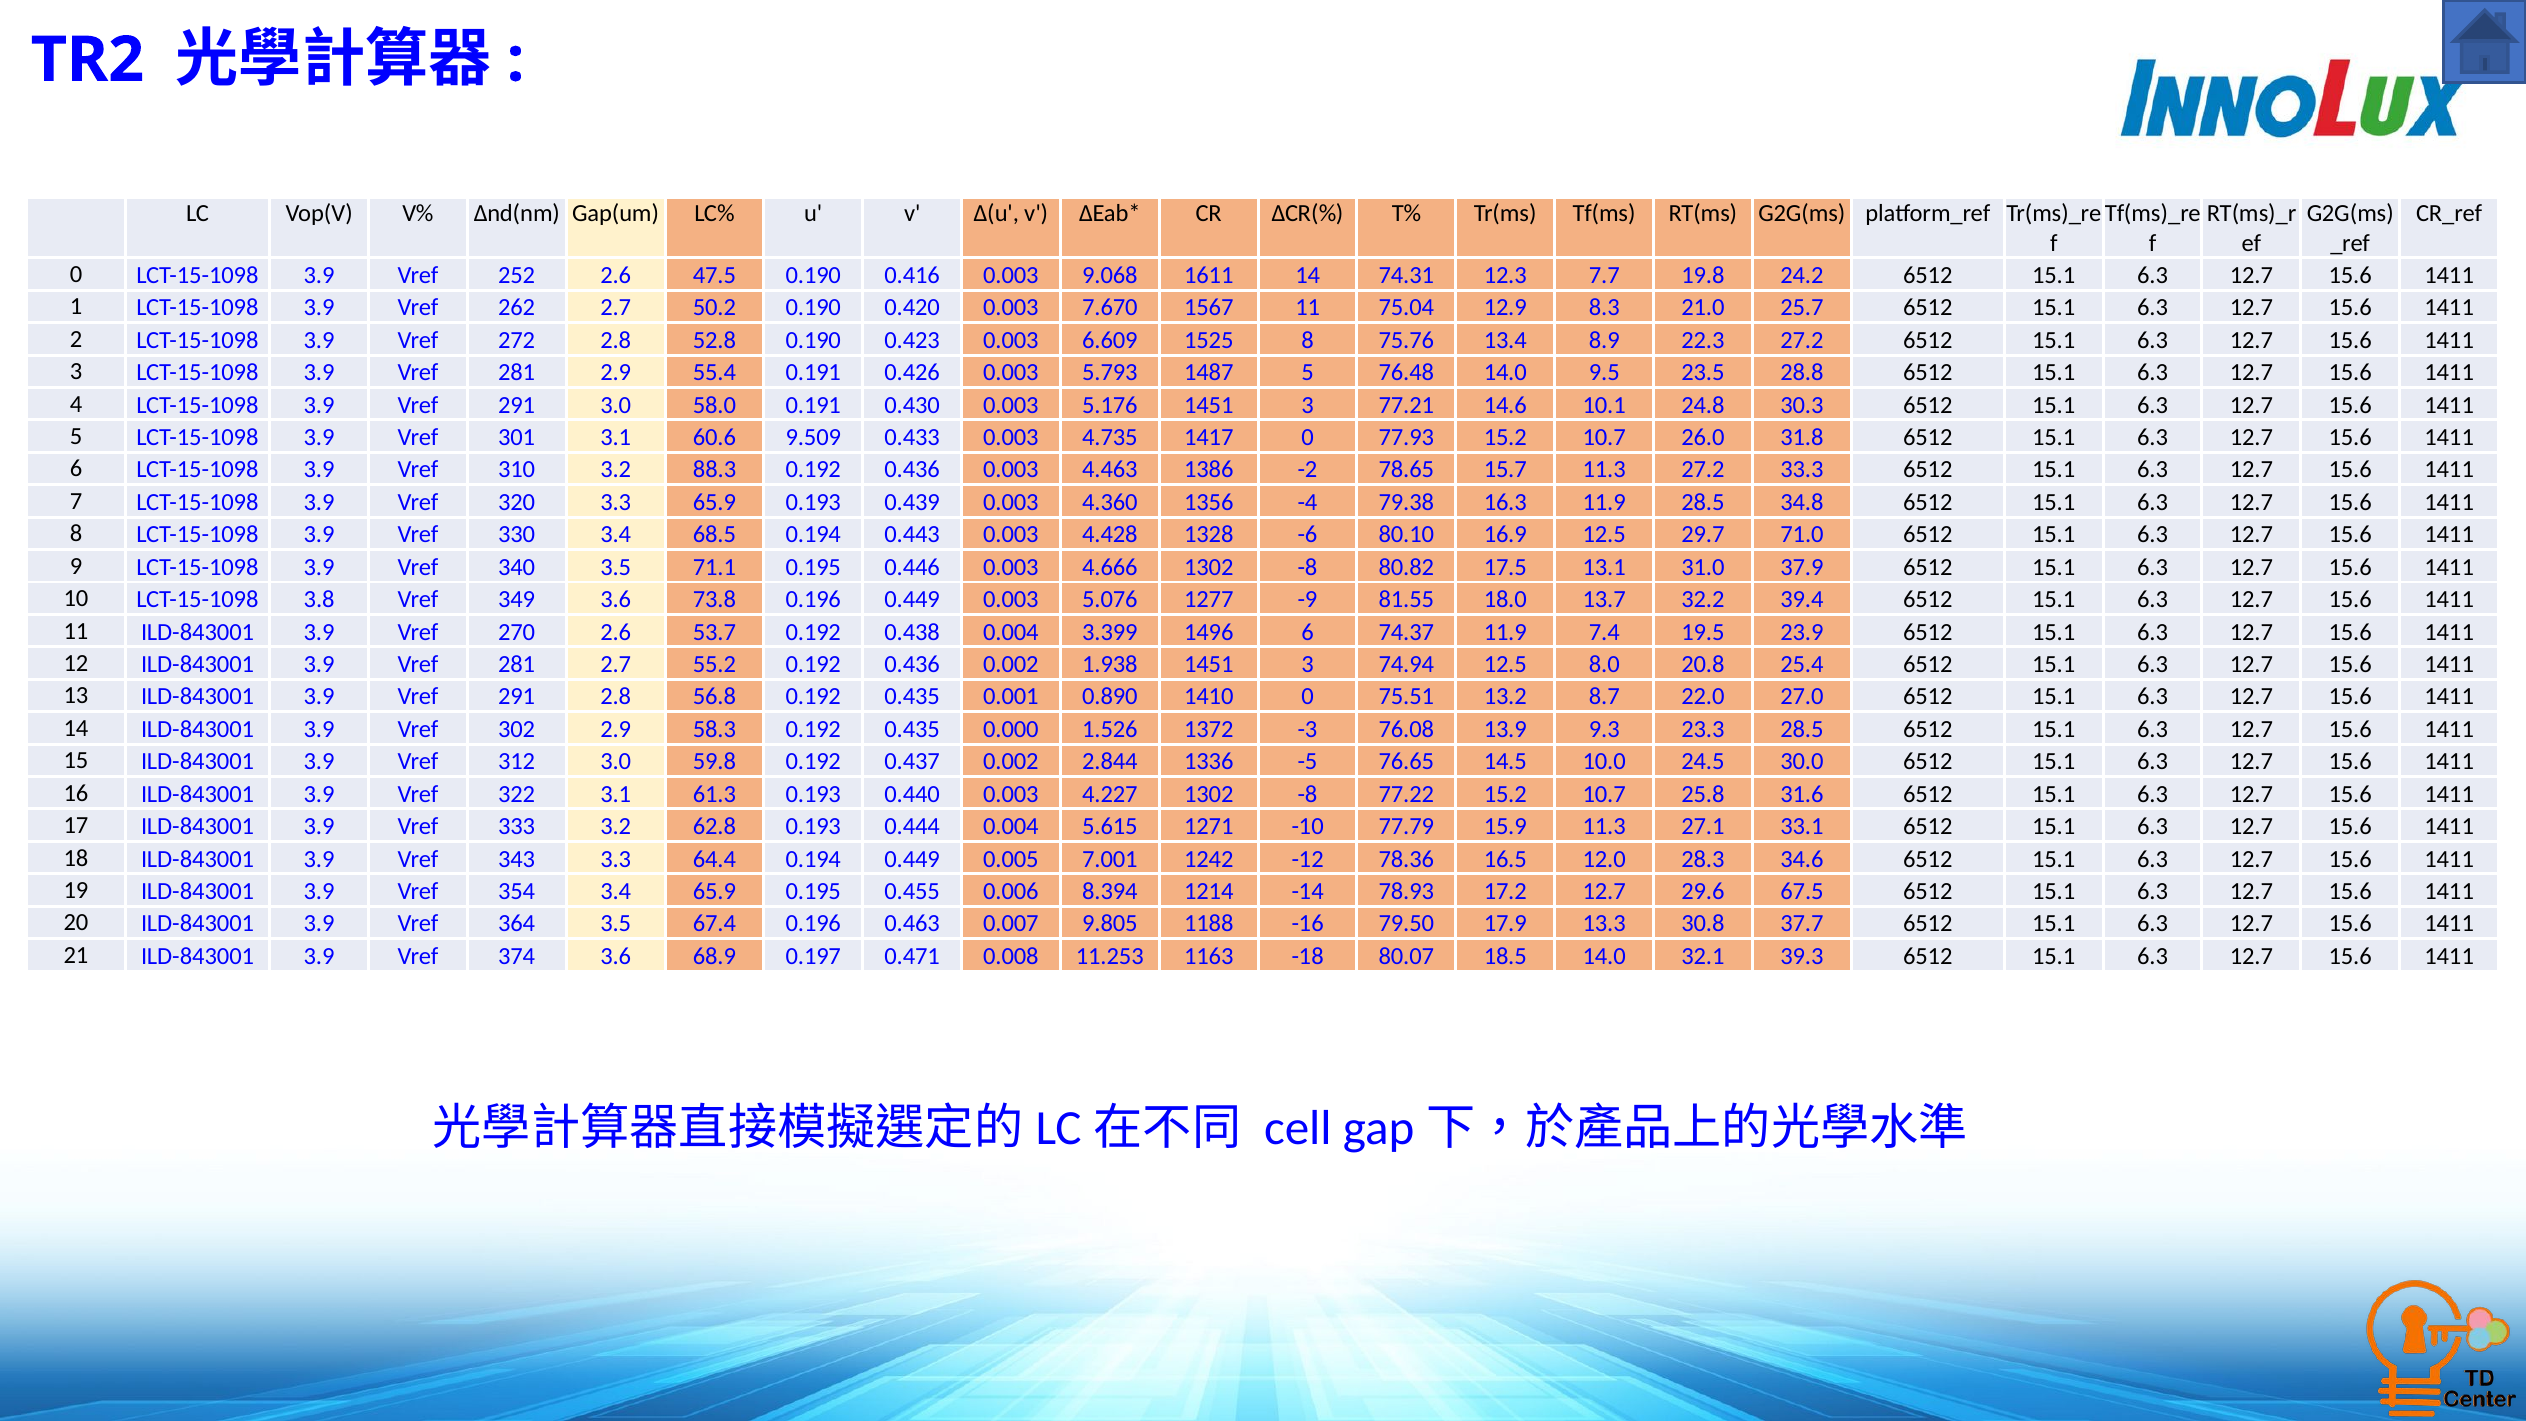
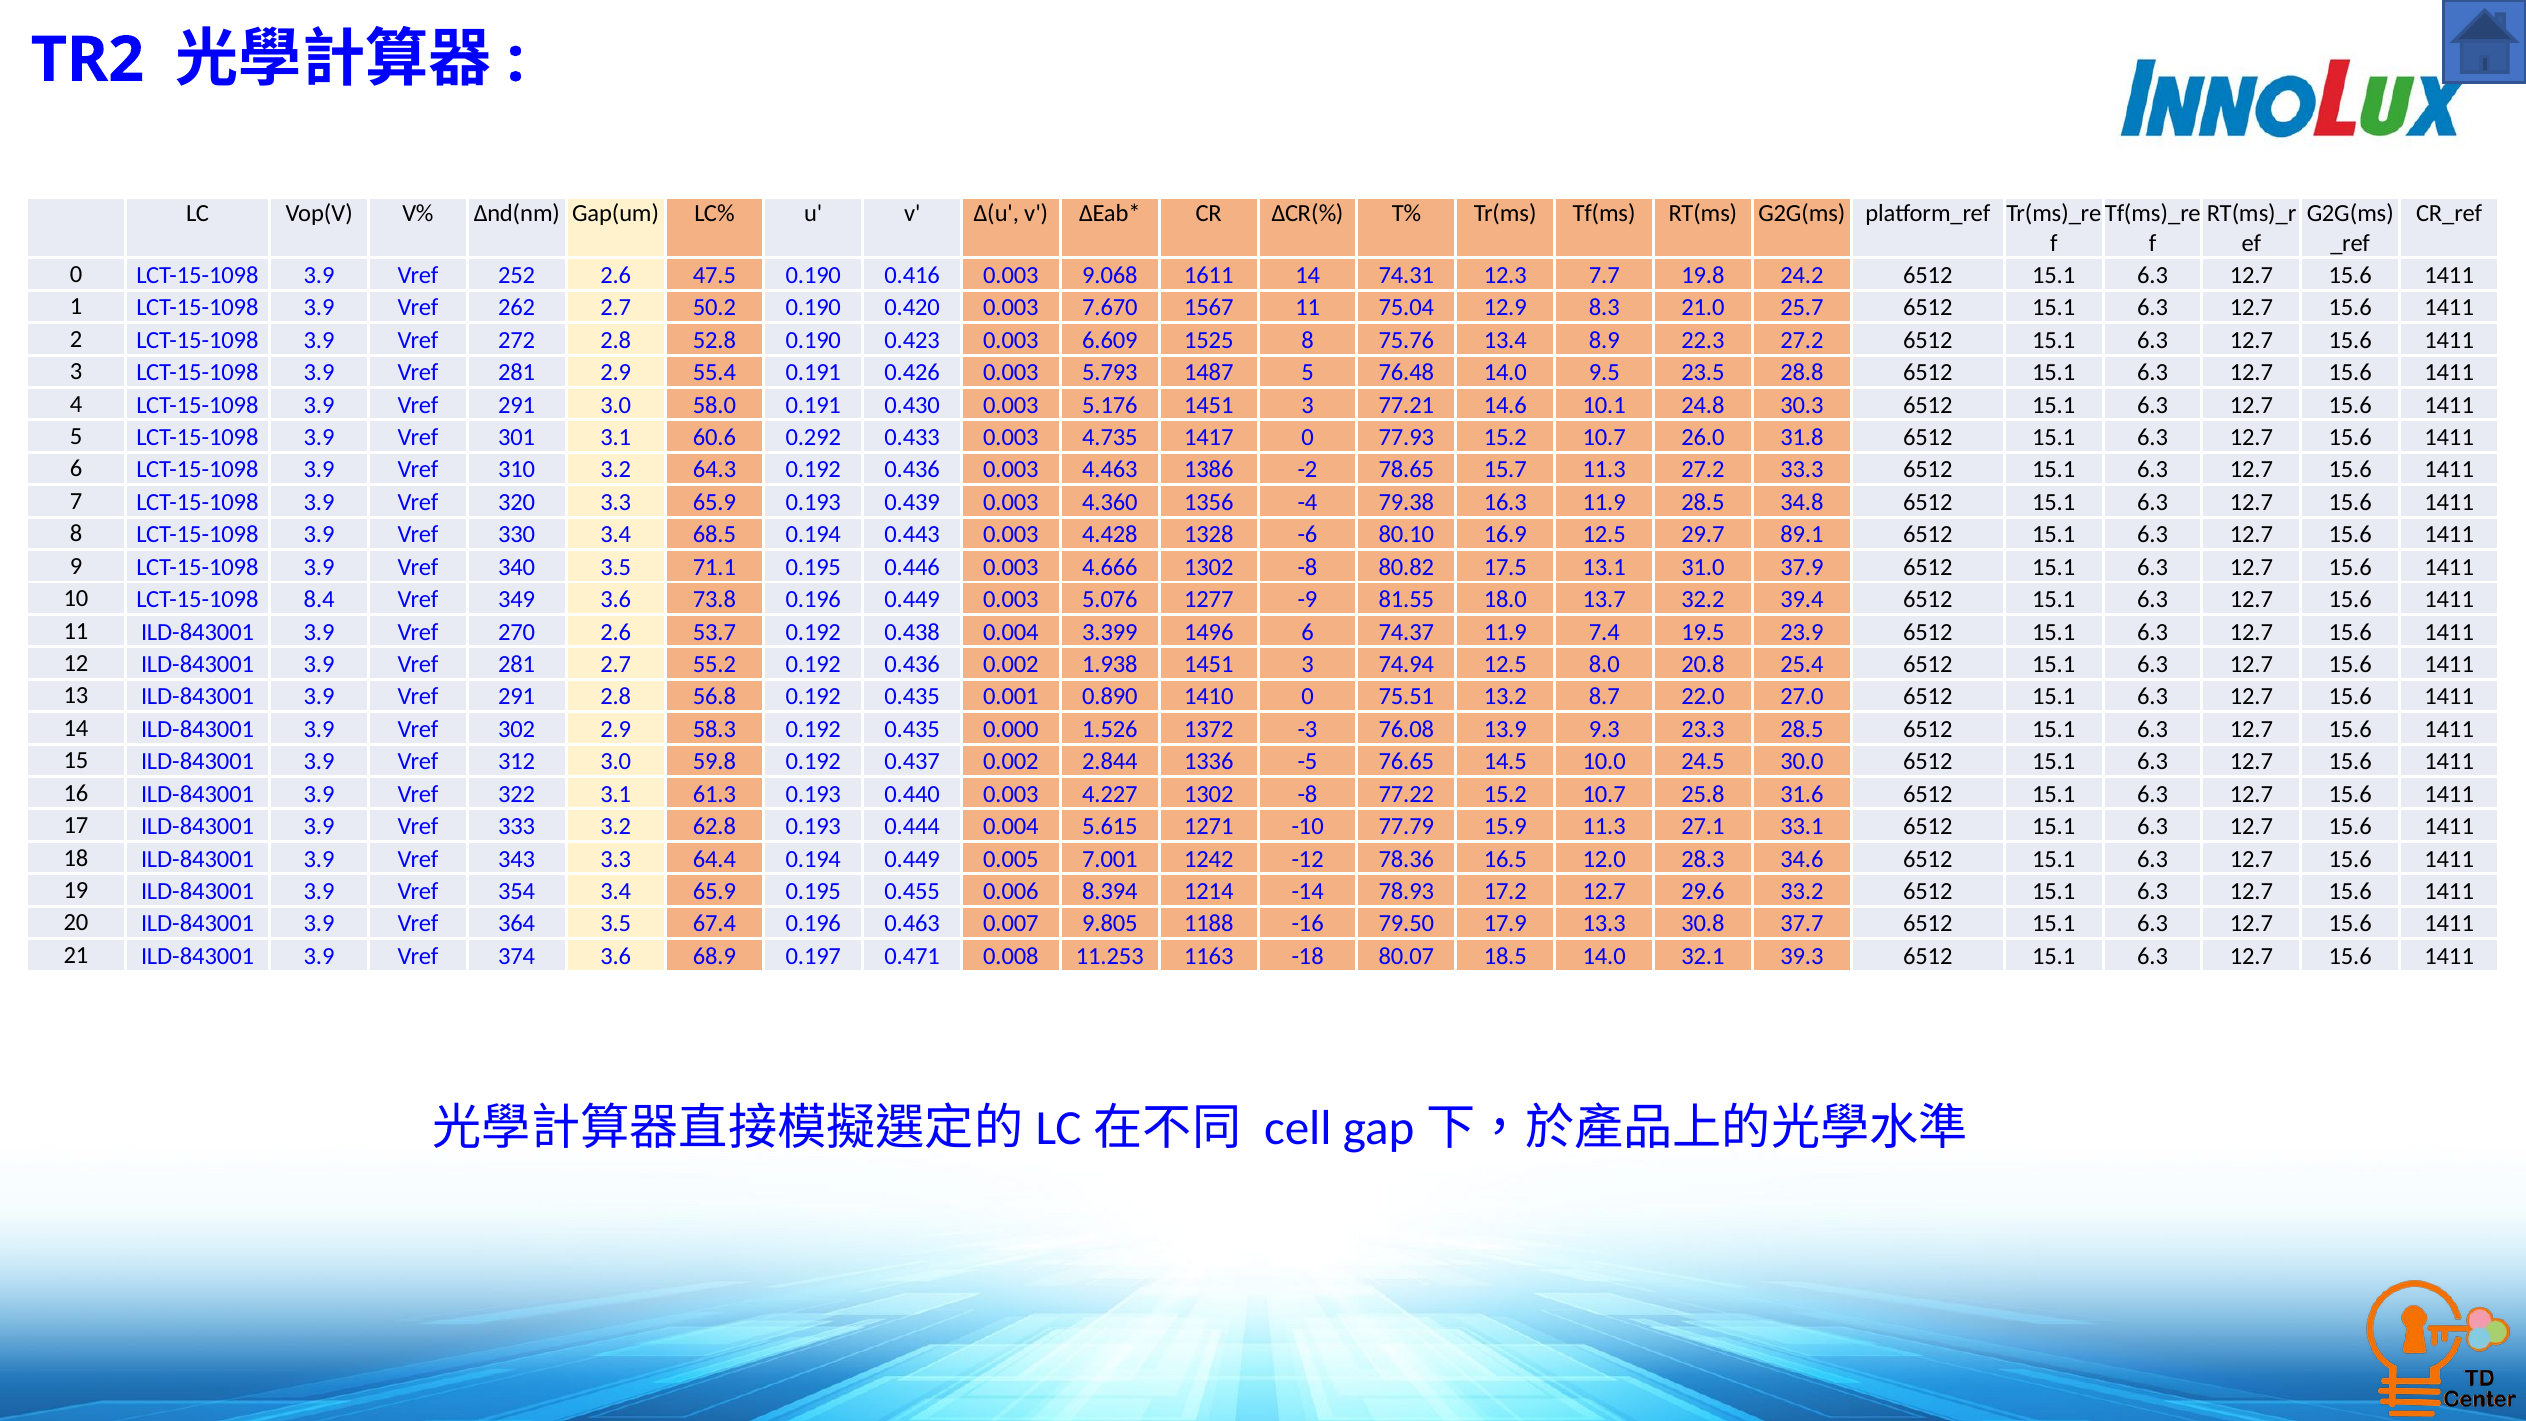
9.509: 9.509 -> 0.292
88.3: 88.3 -> 64.3
71.0: 71.0 -> 89.1
3.8: 3.8 -> 8.4
67.5: 67.5 -> 33.2
